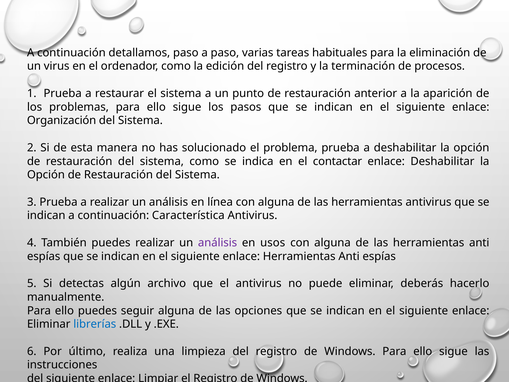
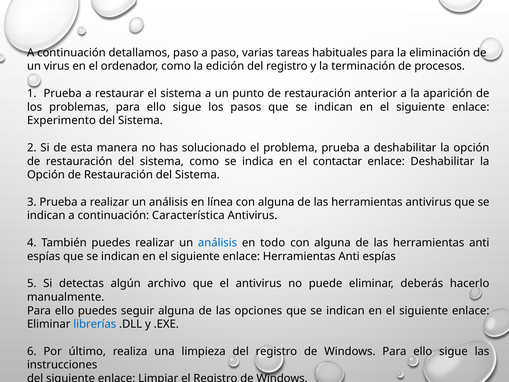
Organización: Organización -> Experimento
análisis at (218, 243) colour: purple -> blue
usos: usos -> todo
